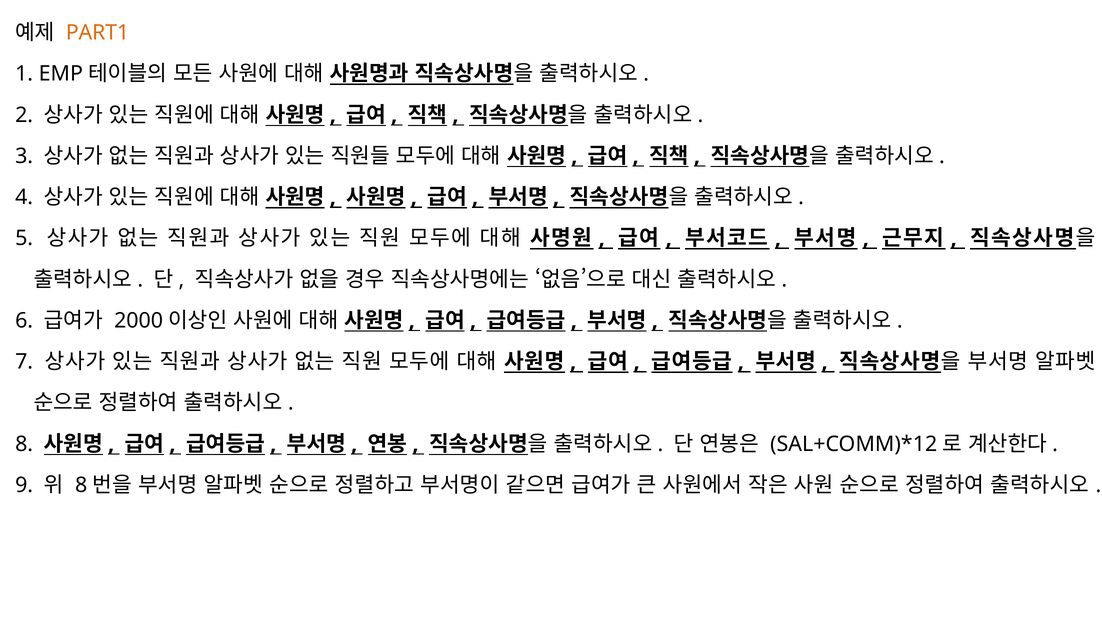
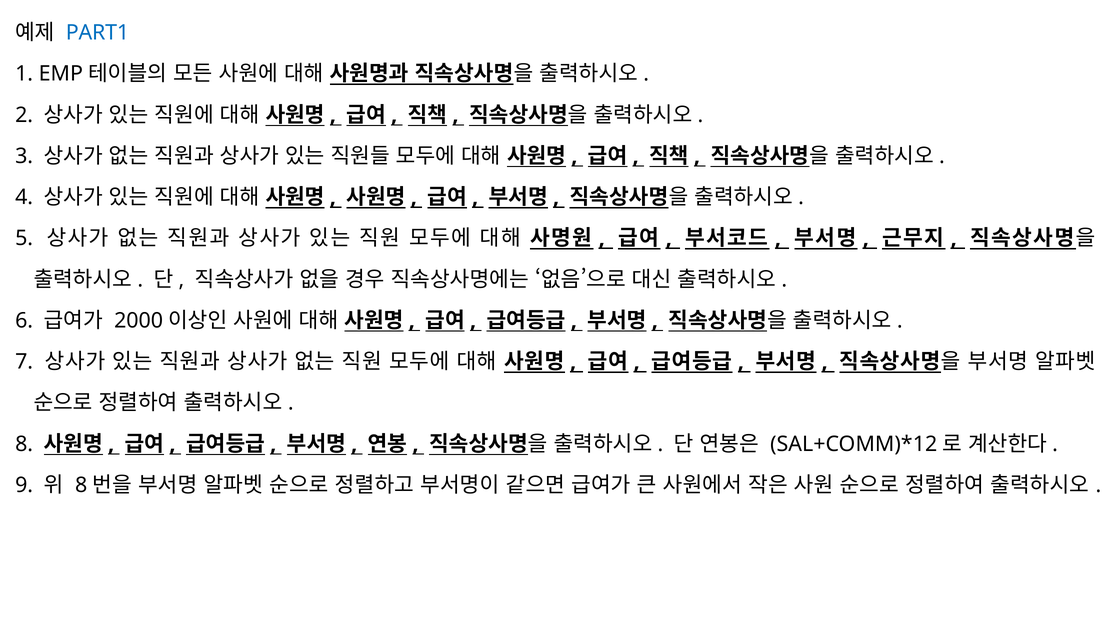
PART1 colour: orange -> blue
